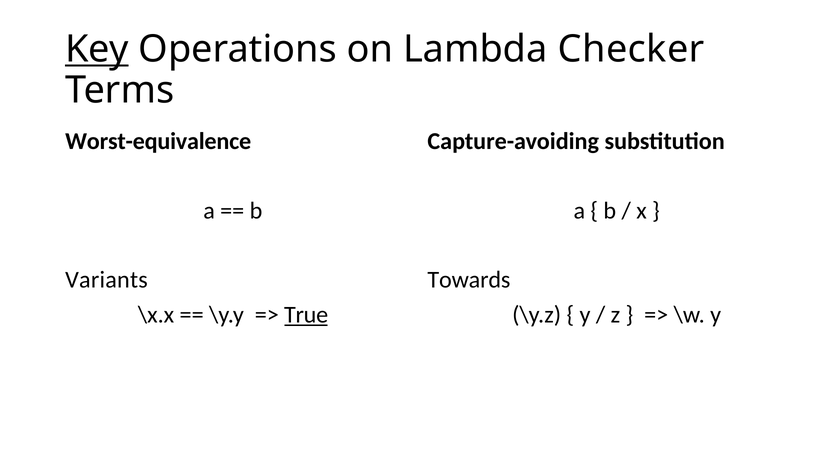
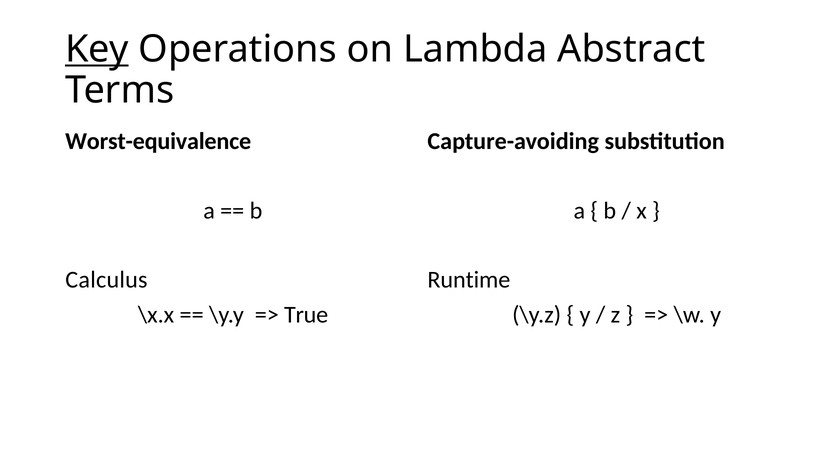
Checker: Checker -> Abstract
Variants: Variants -> Calculus
Towards: Towards -> Runtime
True underline: present -> none
